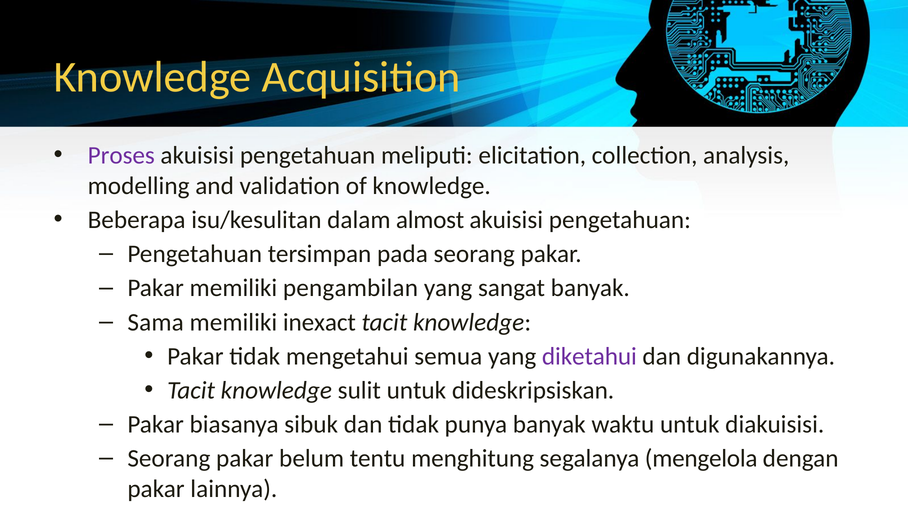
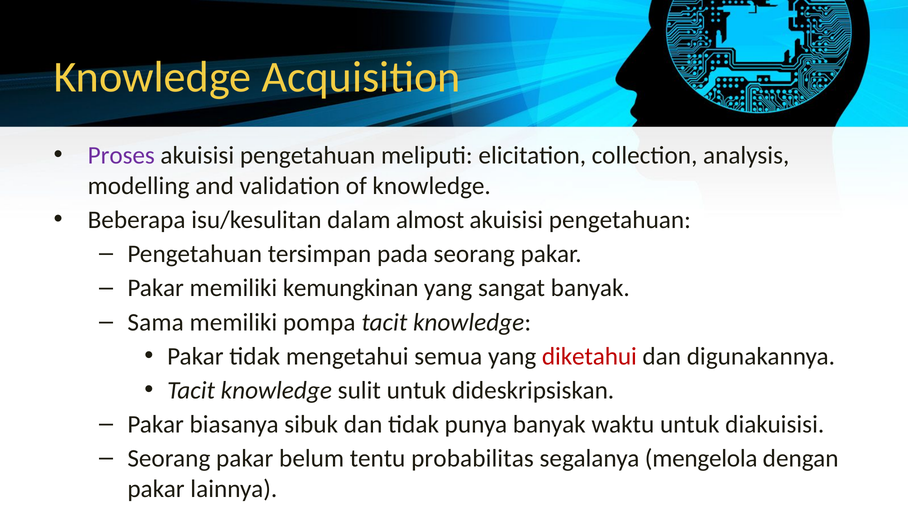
pengambilan: pengambilan -> kemungkinan
inexact: inexact -> pompa
diketahui colour: purple -> red
menghitung: menghitung -> probabilitas
